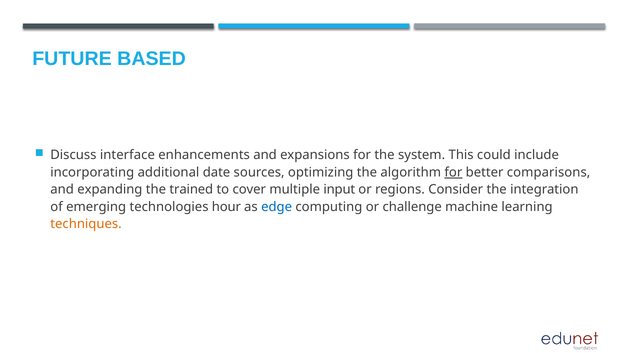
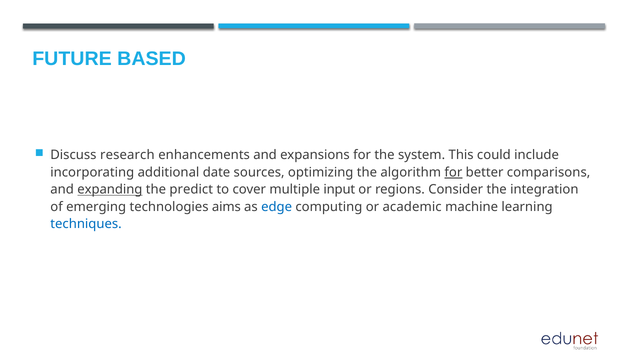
interface: interface -> research
expanding underline: none -> present
trained: trained -> predict
hour: hour -> aims
challenge: challenge -> academic
techniques colour: orange -> blue
